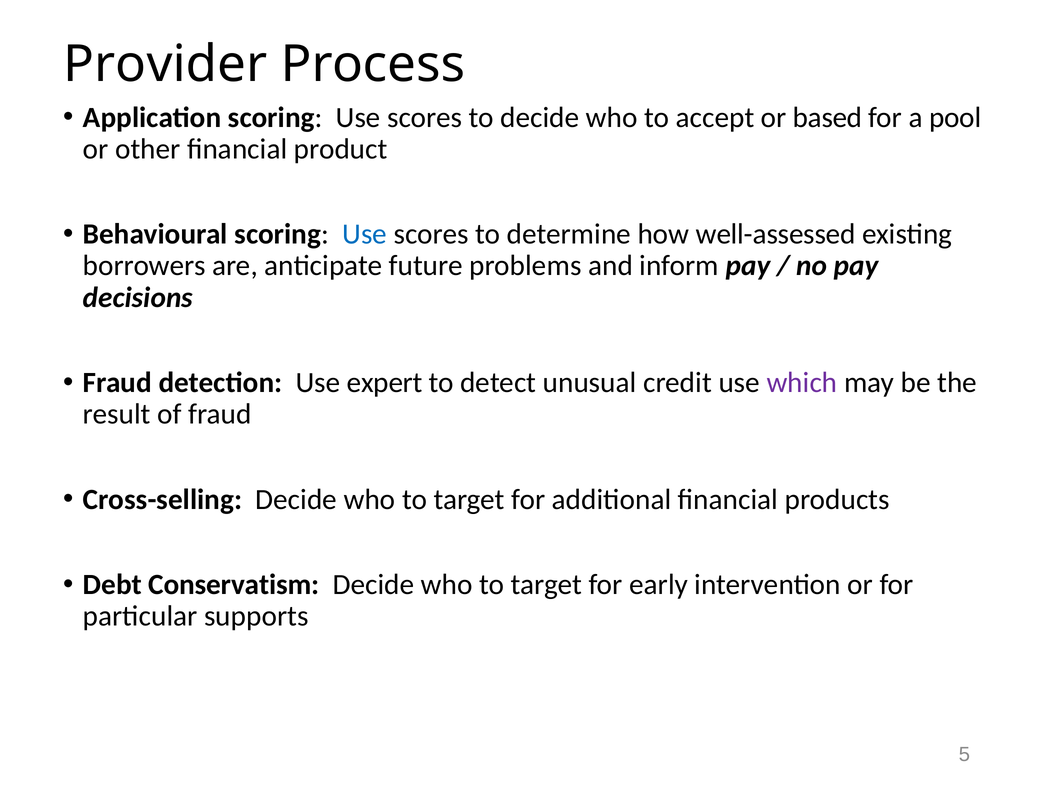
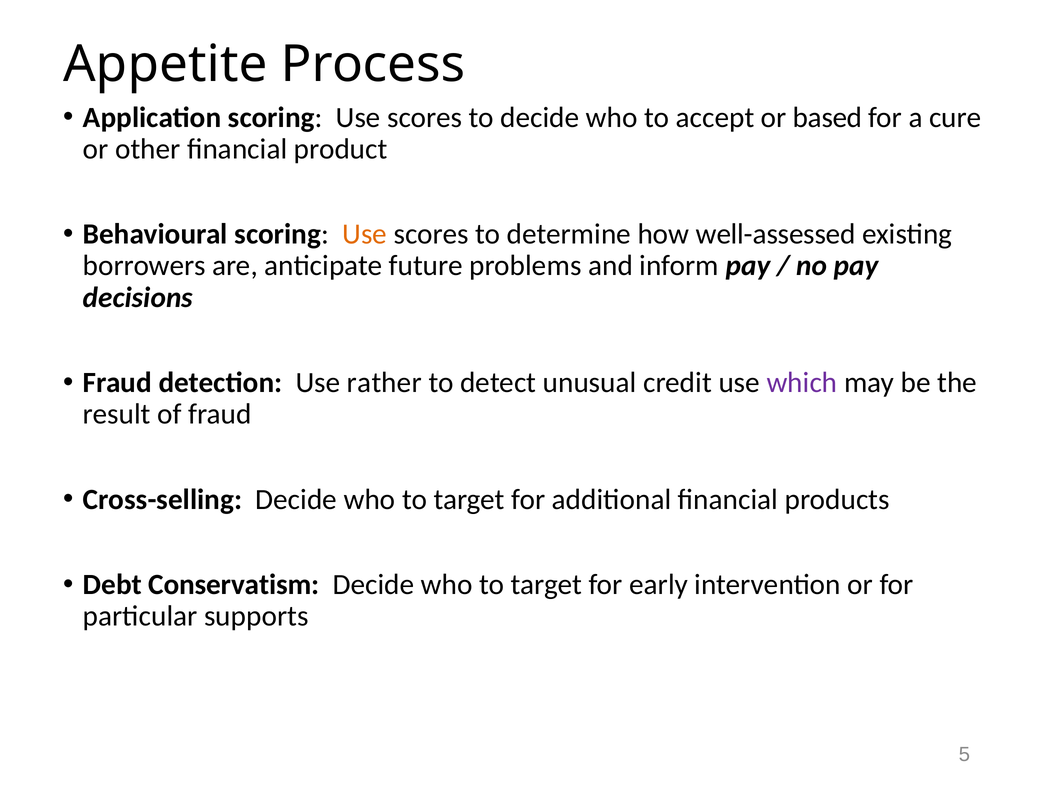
Provider: Provider -> Appetite
pool: pool -> cure
Use at (365, 234) colour: blue -> orange
expert: expert -> rather
